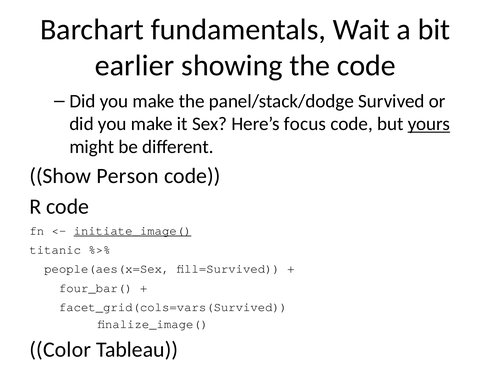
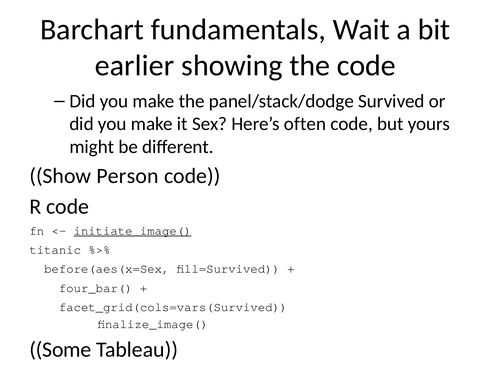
focus: focus -> often
yours underline: present -> none
people(aes(x=Sex: people(aes(x=Sex -> before(aes(x=Sex
Color: Color -> Some
